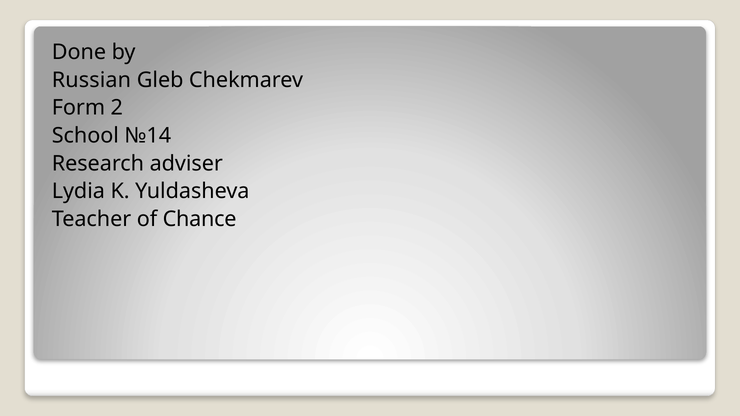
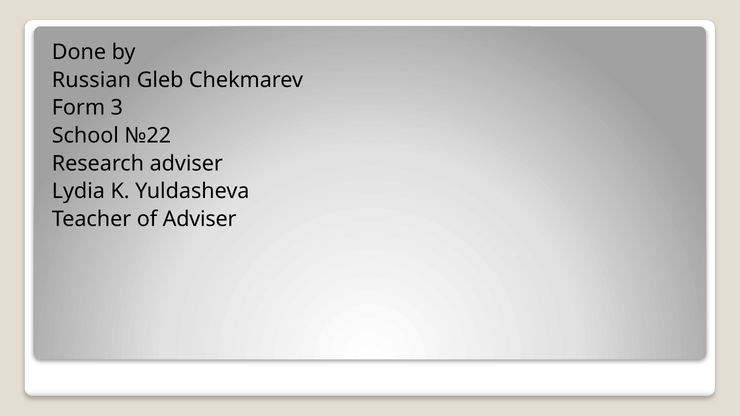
2: 2 -> 3
№14: №14 -> №22
of Chance: Chance -> Adviser
